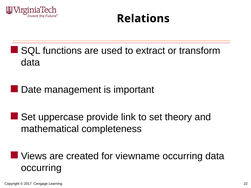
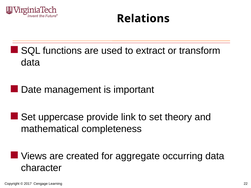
viewname: viewname -> aggregate
occurring at (41, 168): occurring -> character
